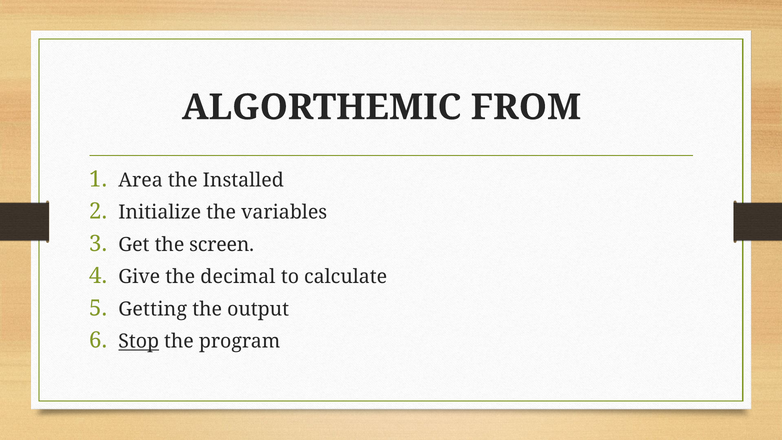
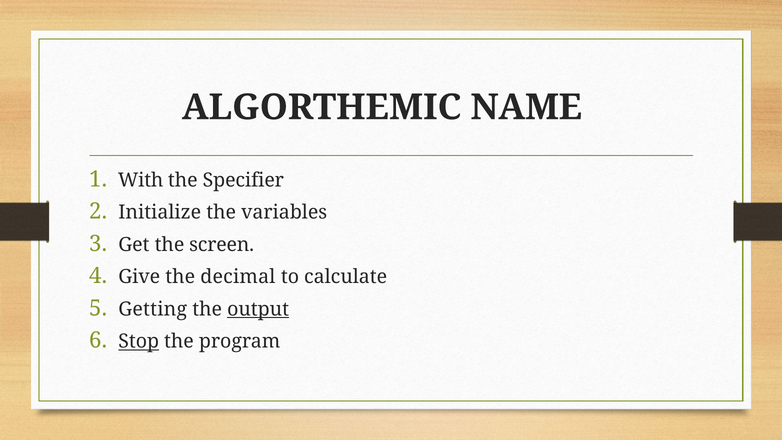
FROM: FROM -> NAME
Area: Area -> With
Installed: Installed -> Specifier
output underline: none -> present
